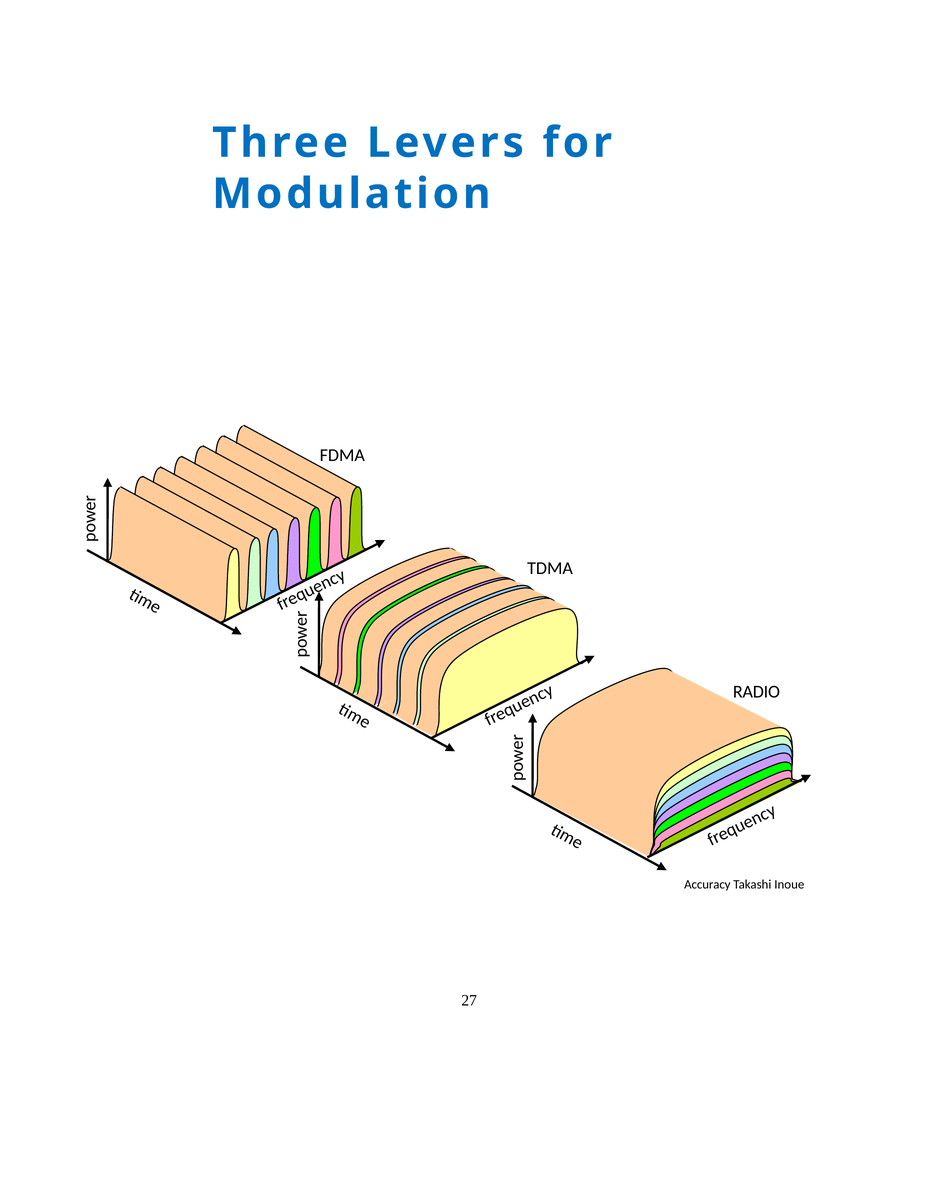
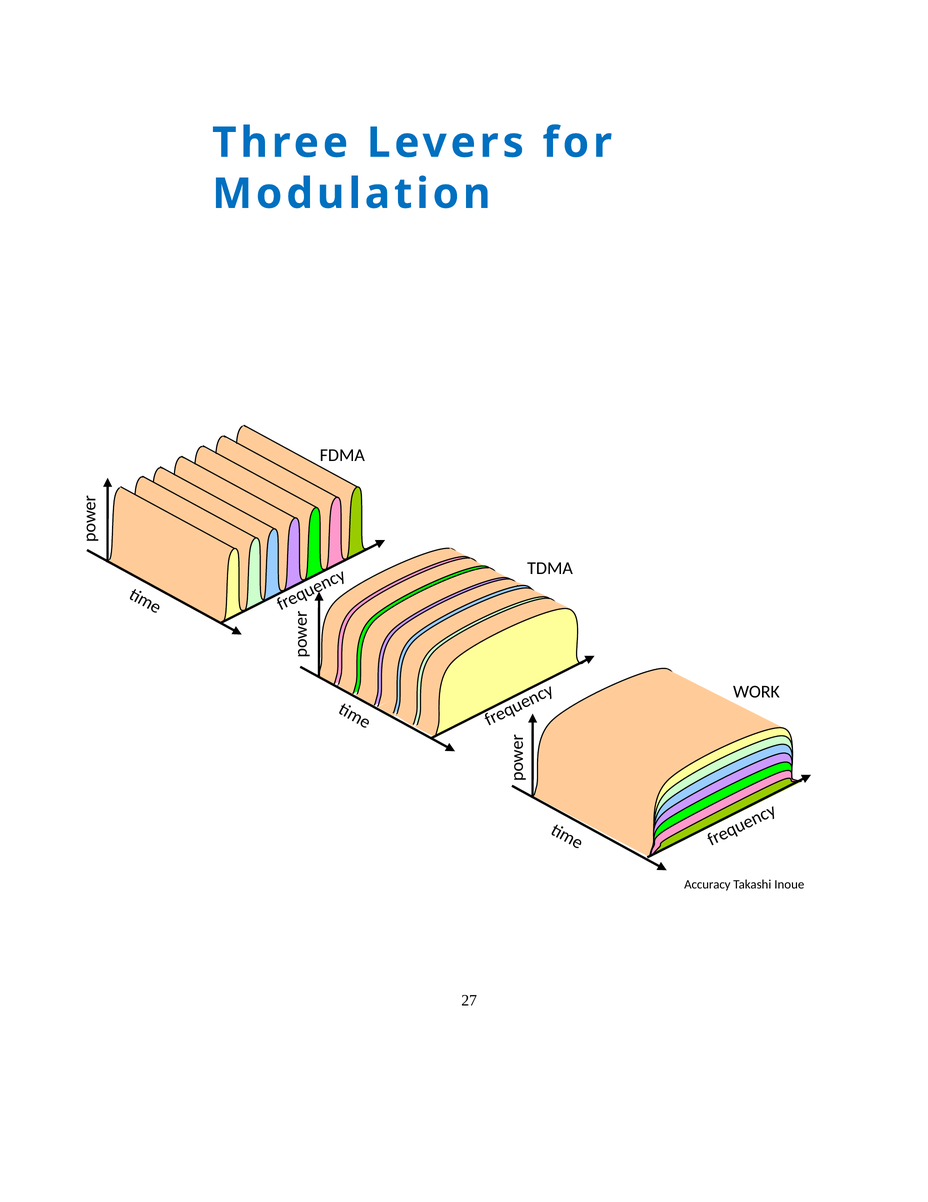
RADIO: RADIO -> WORK
